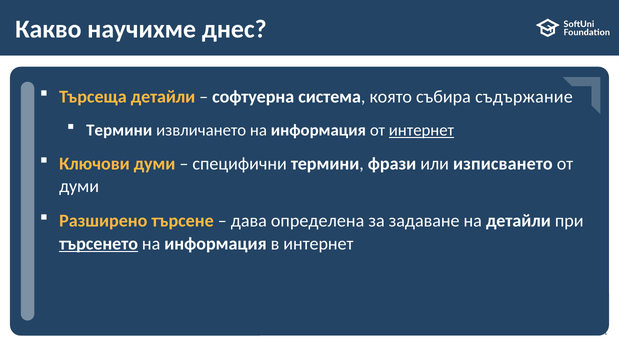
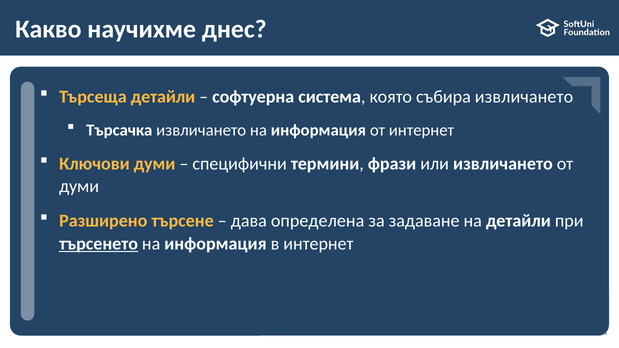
събира съдържание: съдържание -> извличането
Термини at (119, 130): Термини -> Търсачка
интернет at (421, 130) underline: present -> none
или изписването: изписването -> извличането
